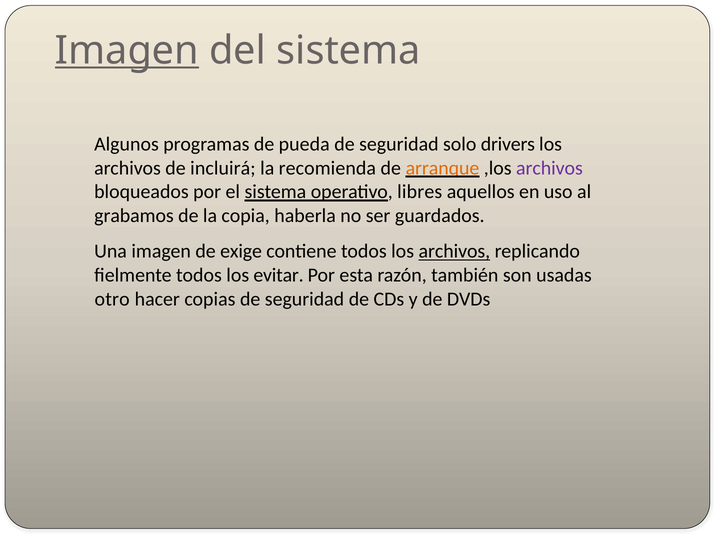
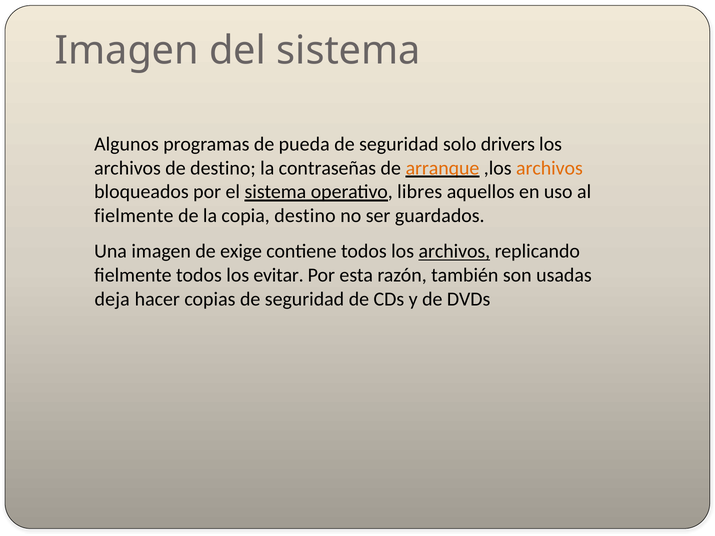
Imagen at (127, 51) underline: present -> none
de incluirá: incluirá -> destino
recomienda: recomienda -> contraseñas
archivos at (549, 168) colour: purple -> orange
grabamos at (134, 216): grabamos -> fielmente
copia haberla: haberla -> destino
otro: otro -> deja
